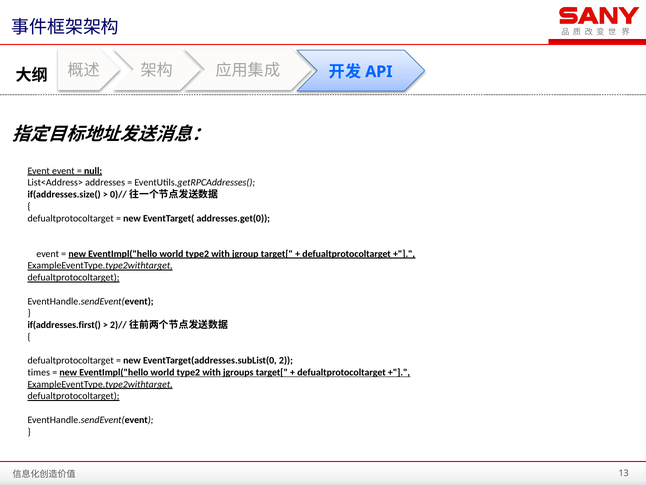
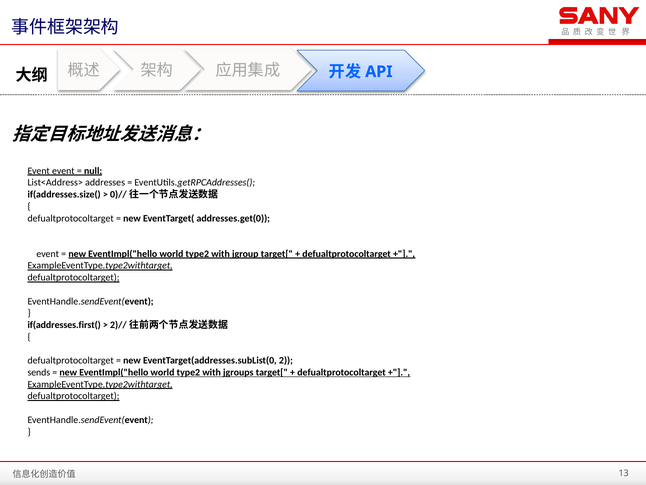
times: times -> sends
